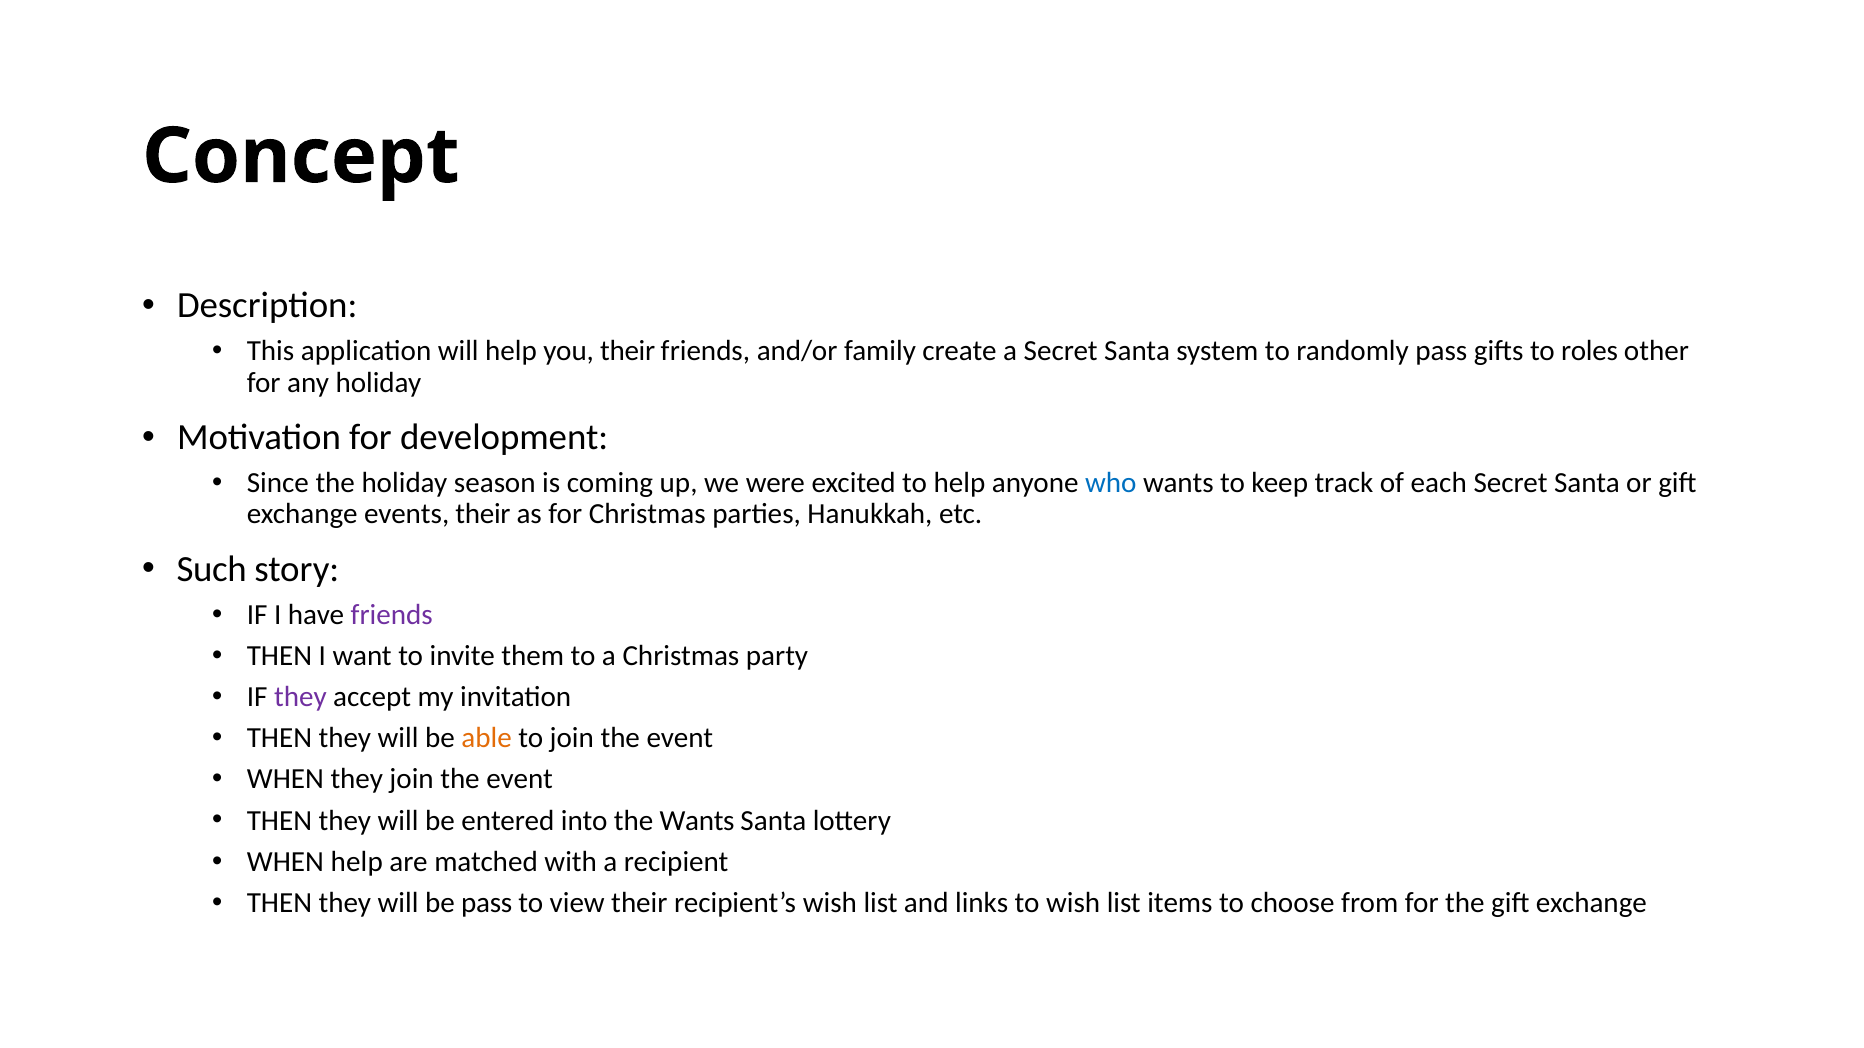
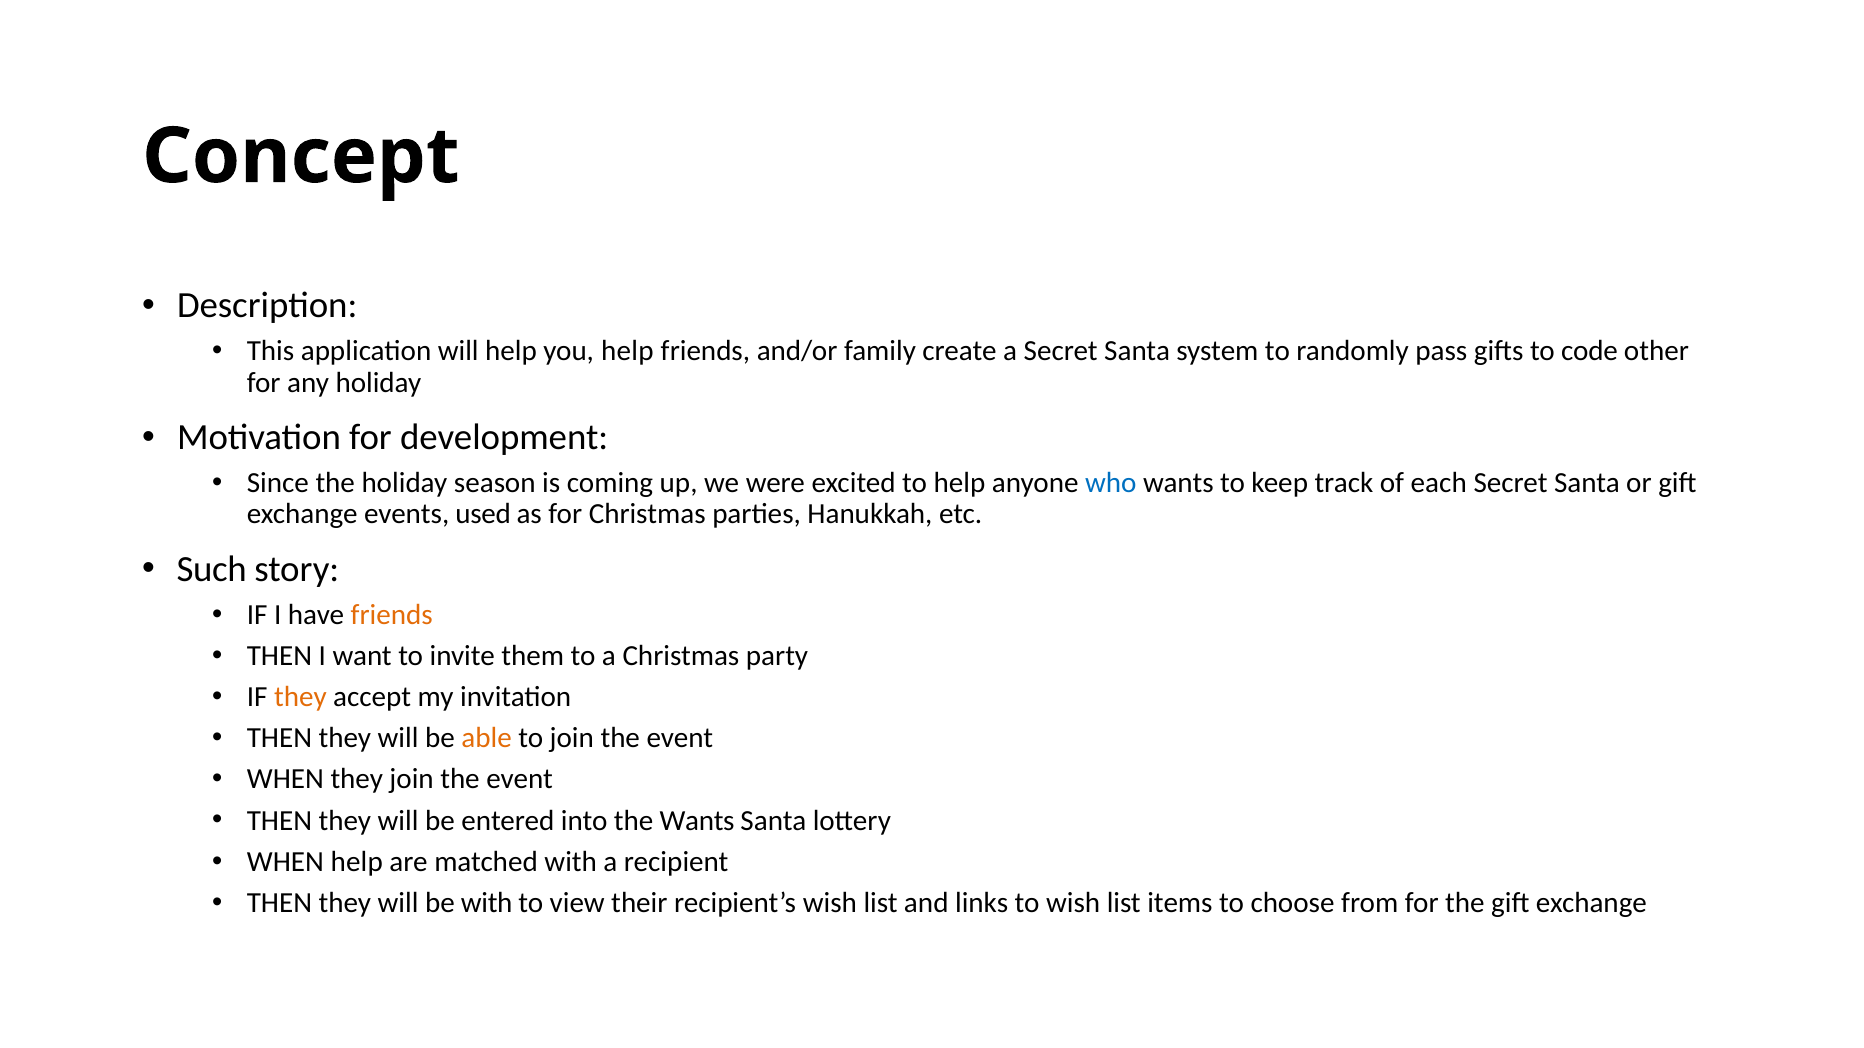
you their: their -> help
roles: roles -> code
events their: their -> used
friends at (392, 615) colour: purple -> orange
they at (300, 697) colour: purple -> orange
be pass: pass -> with
